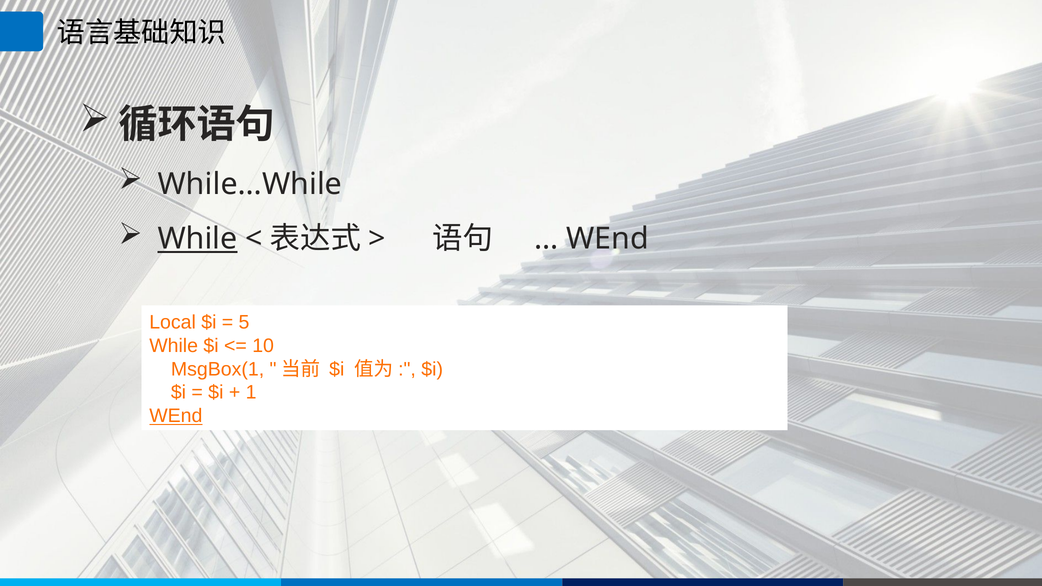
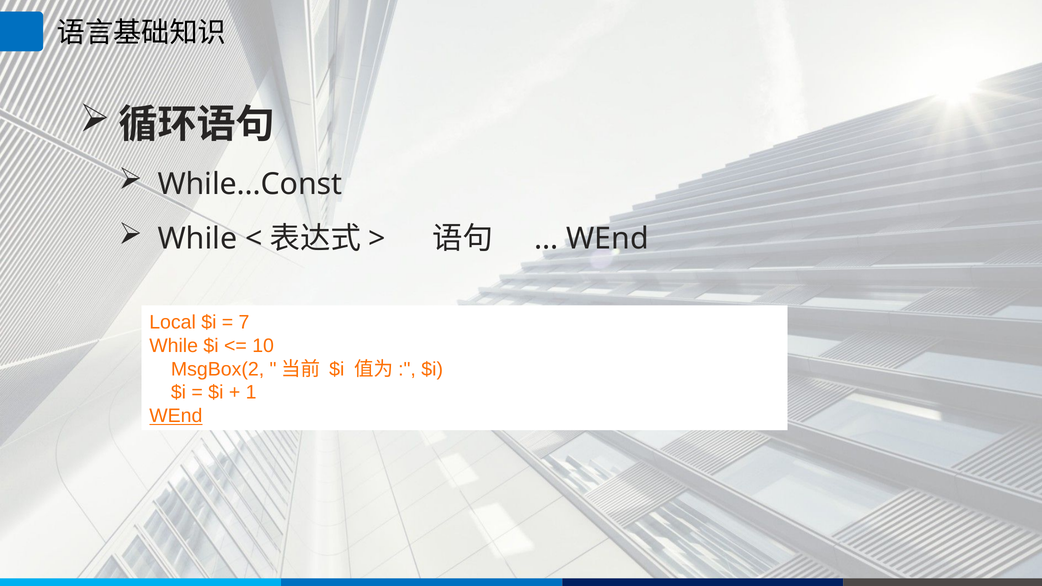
While...While: While...While -> While...Const
While at (198, 239) underline: present -> none
5: 5 -> 7
MsgBox(1: MsgBox(1 -> MsgBox(2
